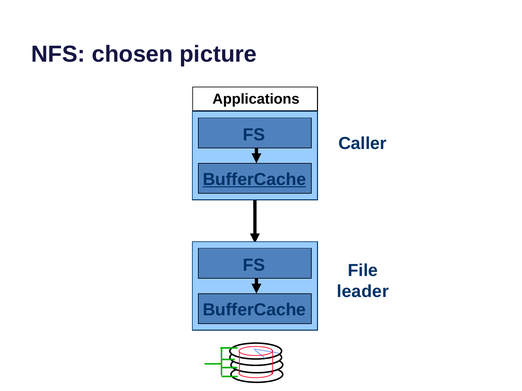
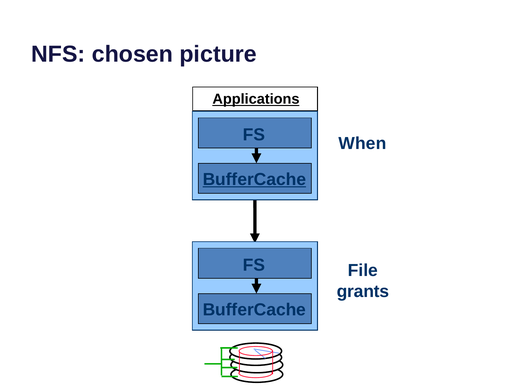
Applications underline: none -> present
Caller: Caller -> When
leader: leader -> grants
